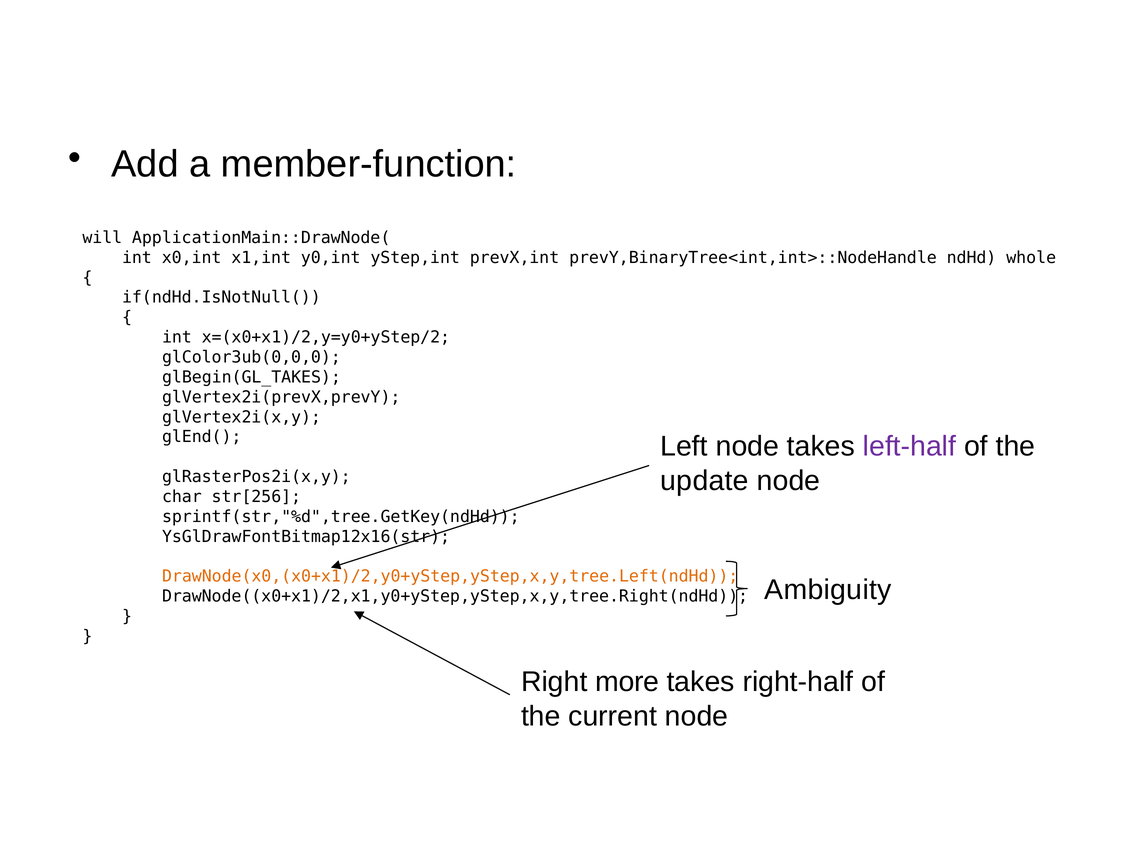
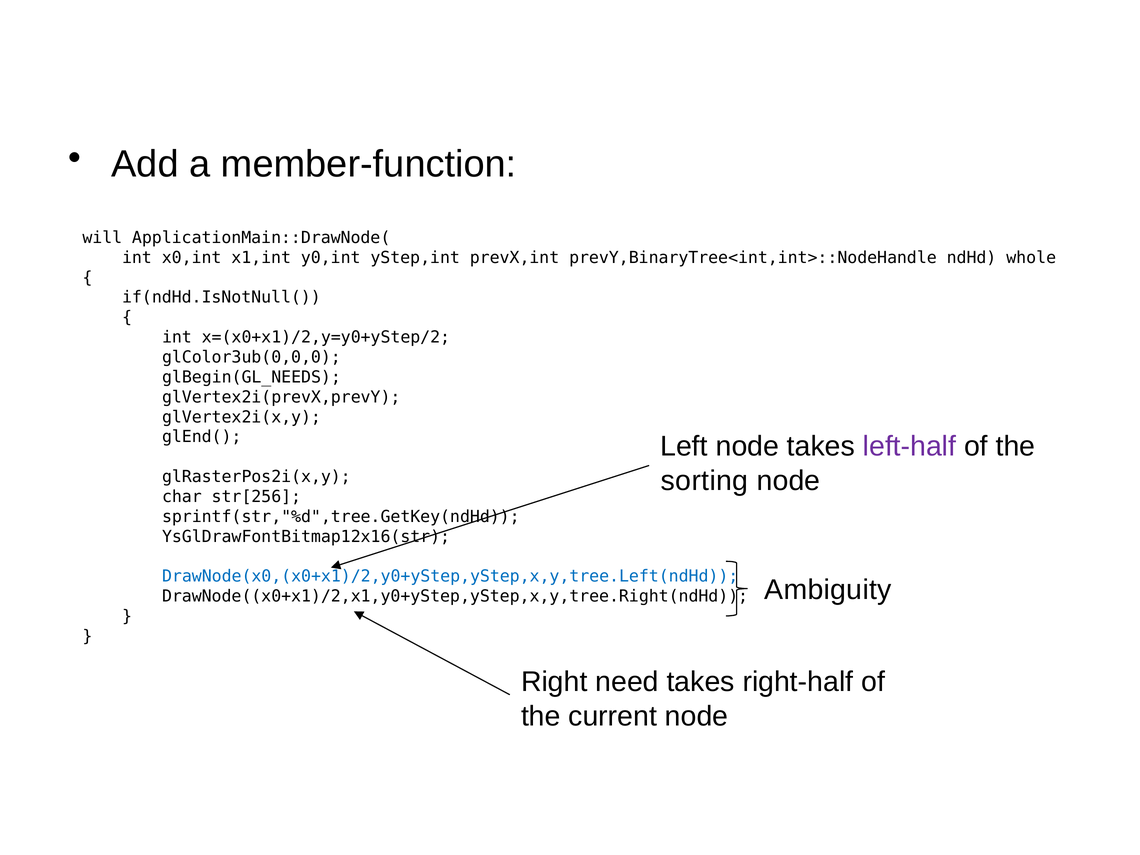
glBegin(GL_TAKES: glBegin(GL_TAKES -> glBegin(GL_NEEDS
update: update -> sorting
DrawNode(x0,(x0+x1)/2,y0+yStep,yStep,x,y,tree.Left(ndHd colour: orange -> blue
more: more -> need
